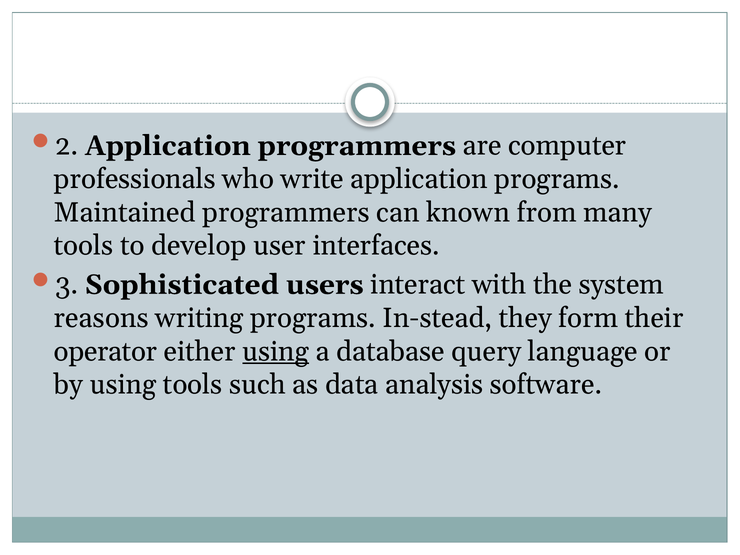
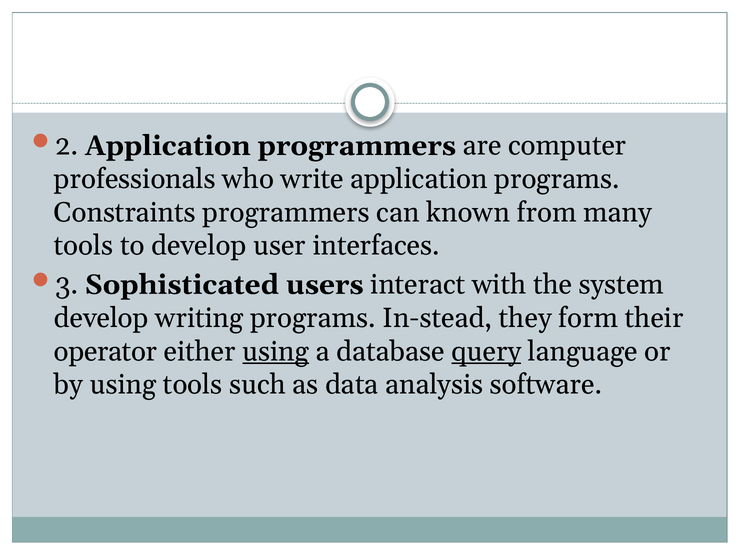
Maintained: Maintained -> Constraints
reasons at (101, 318): reasons -> develop
query underline: none -> present
